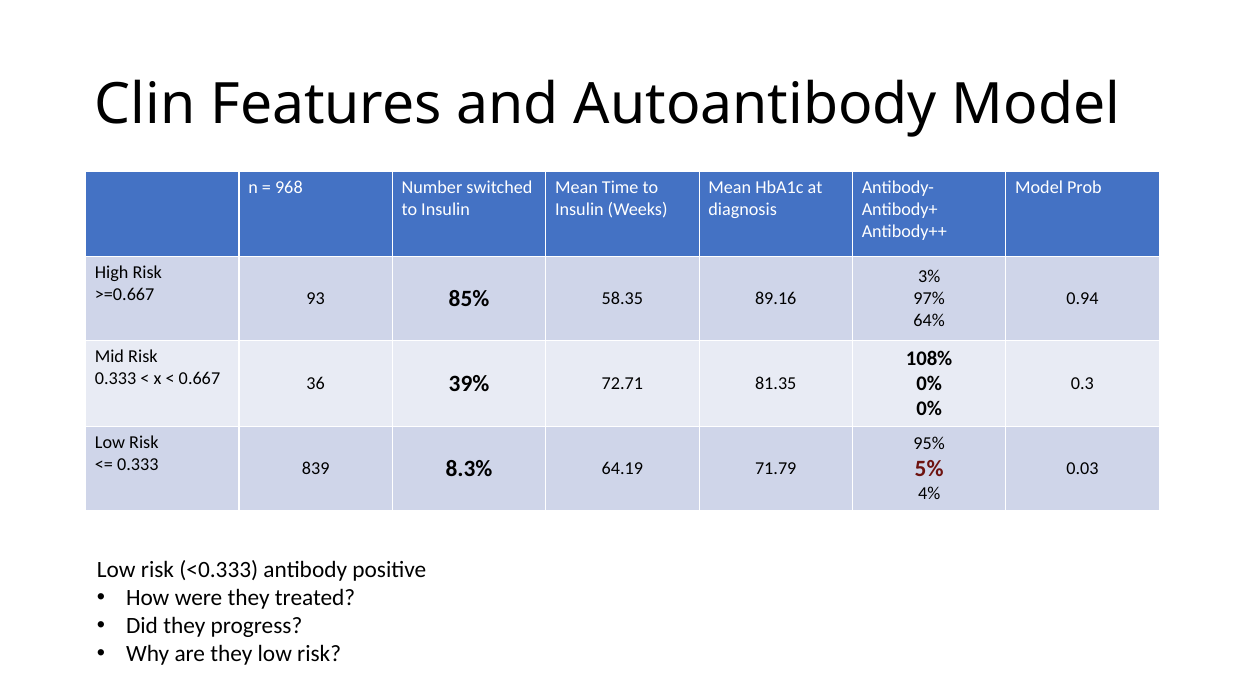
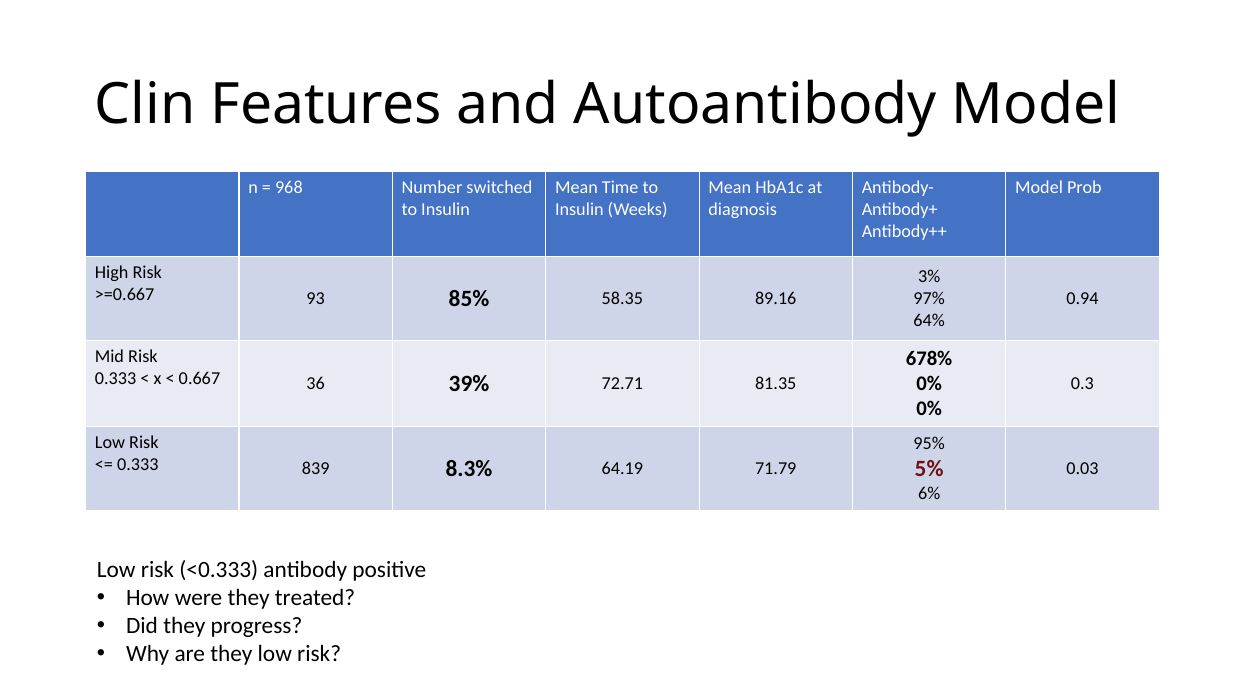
108%: 108% -> 678%
4%: 4% -> 6%
